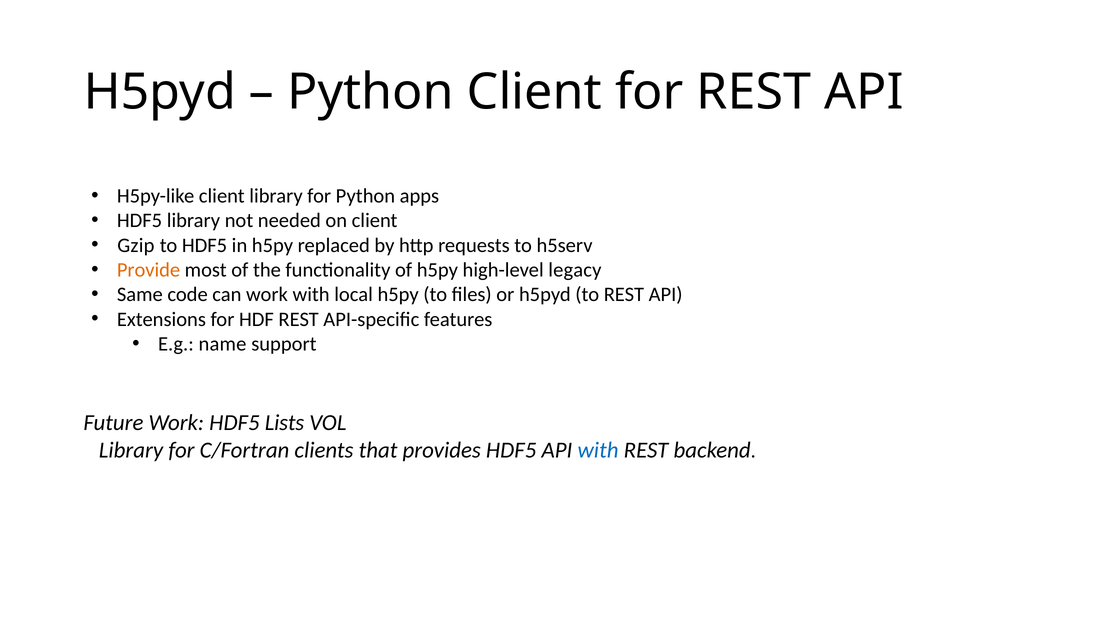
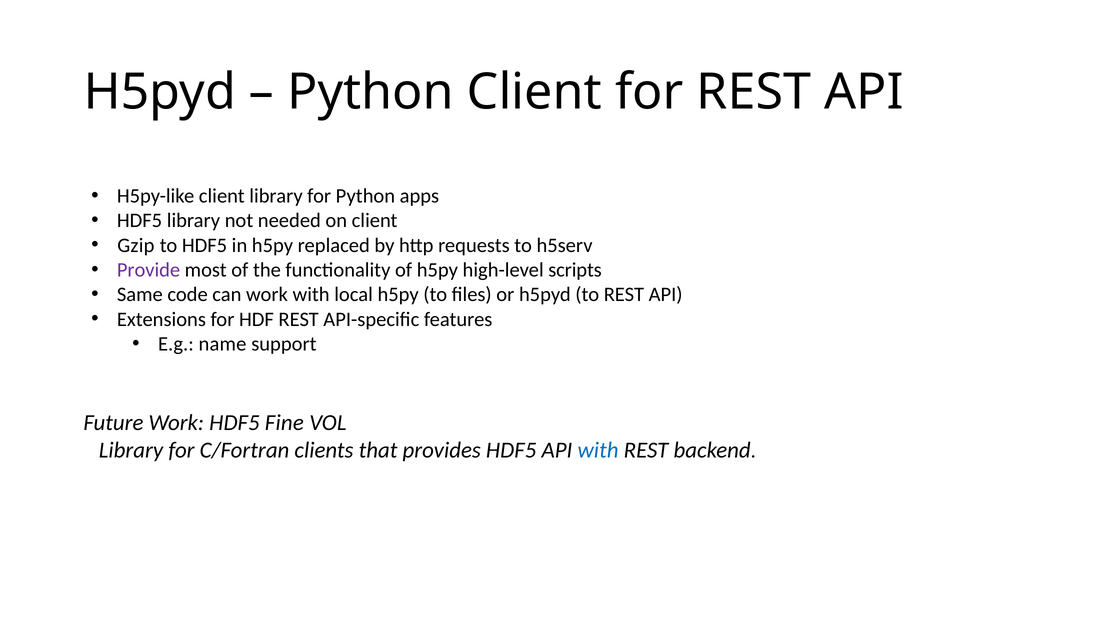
Provide colour: orange -> purple
legacy: legacy -> scripts
Lists: Lists -> Fine
